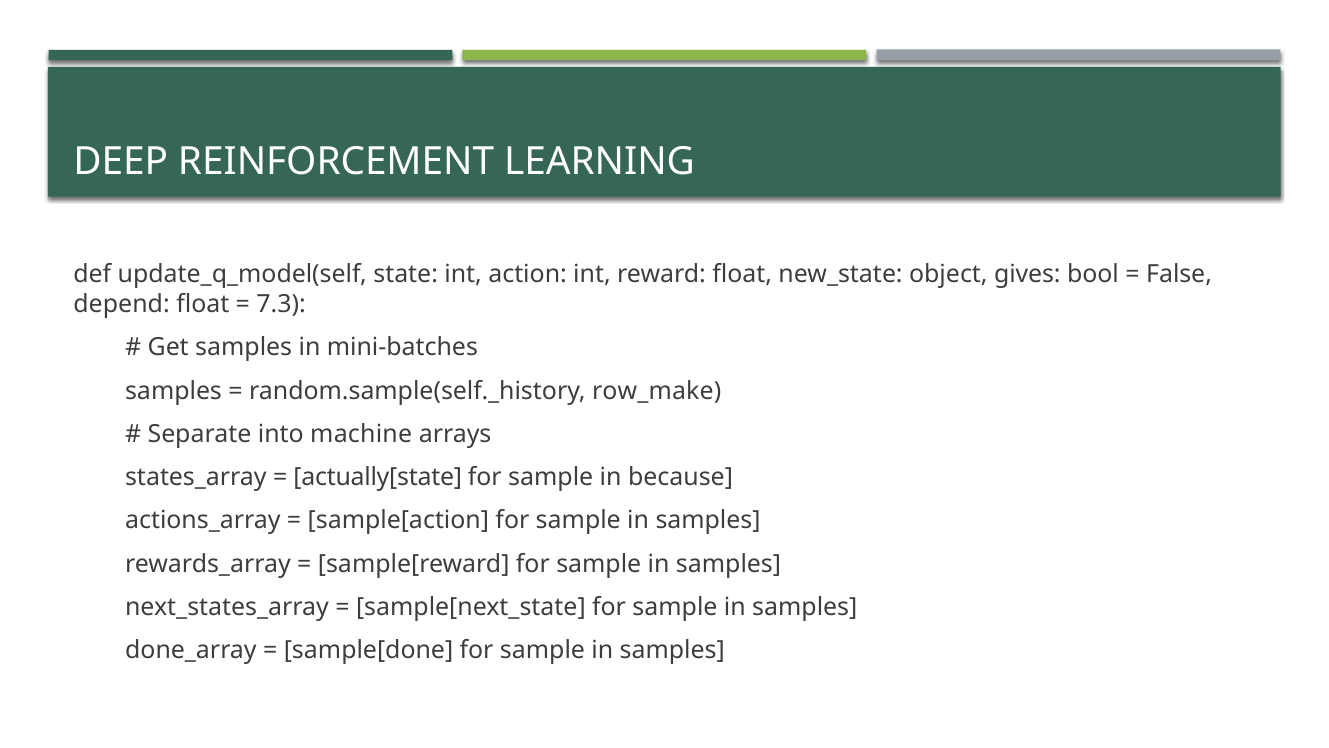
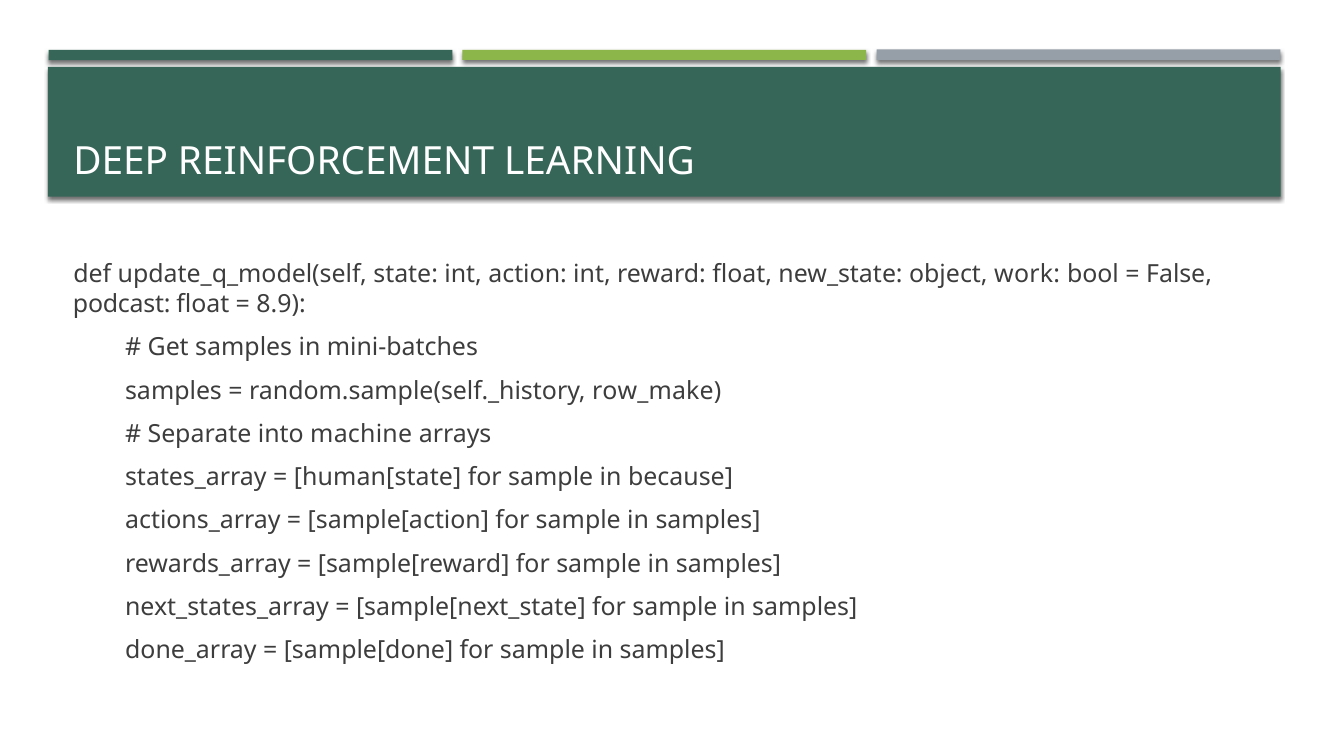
gives: gives -> work
depend: depend -> podcast
7.3: 7.3 -> 8.9
actually[state: actually[state -> human[state
